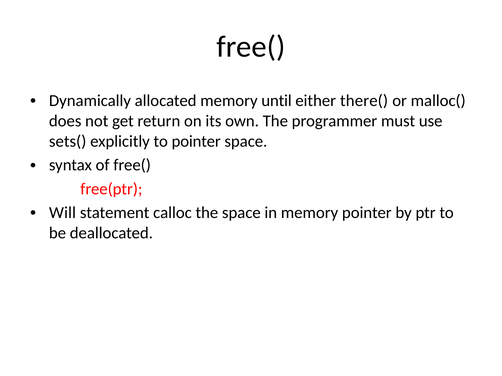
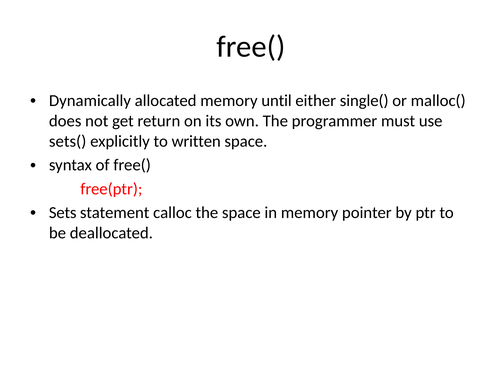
there(: there( -> single(
to pointer: pointer -> written
Will: Will -> Sets
